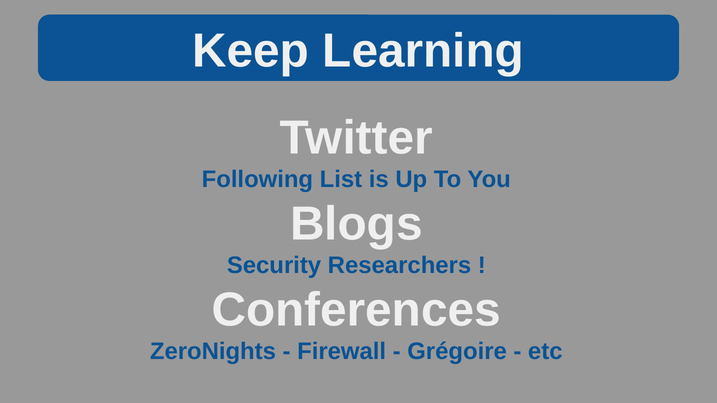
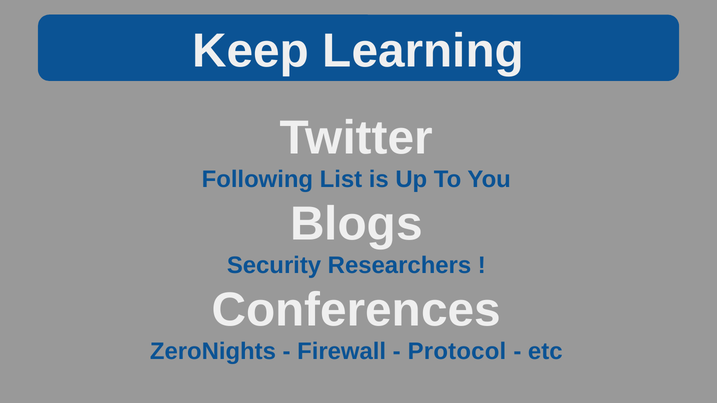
Grégoire: Grégoire -> Protocol
